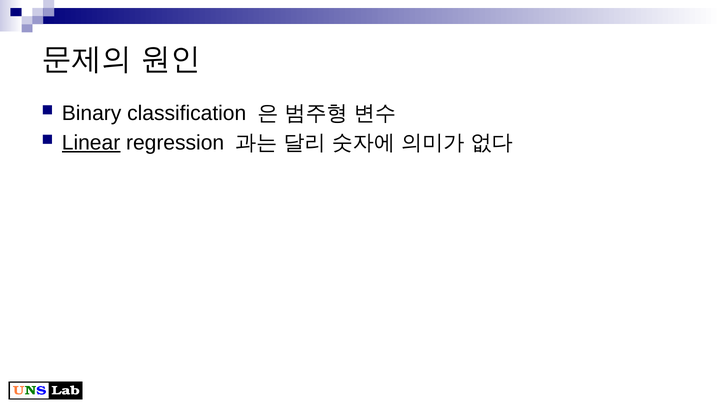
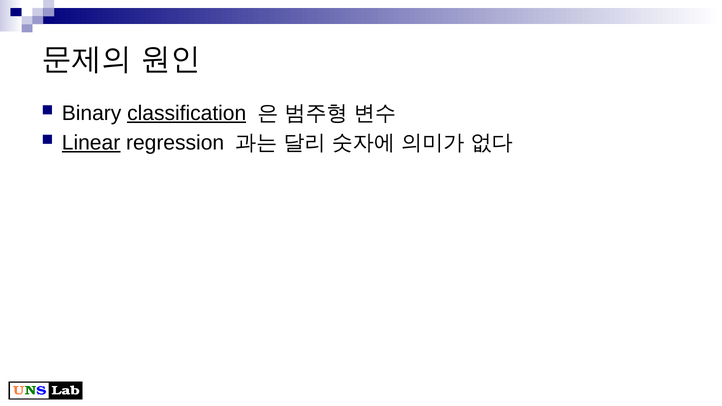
classification underline: none -> present
